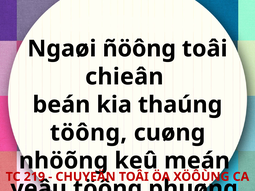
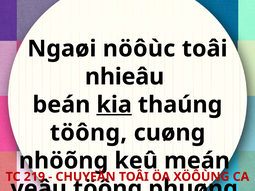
ñöông: ñöông -> nöôùc
chieân: chieân -> nhieâu
kia underline: none -> present
